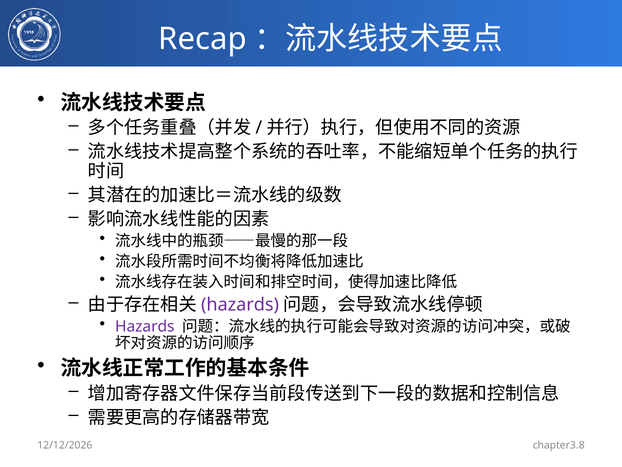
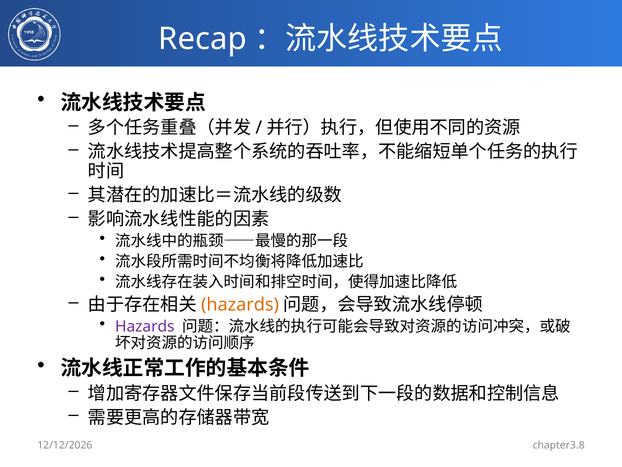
hazards at (240, 305) colour: purple -> orange
